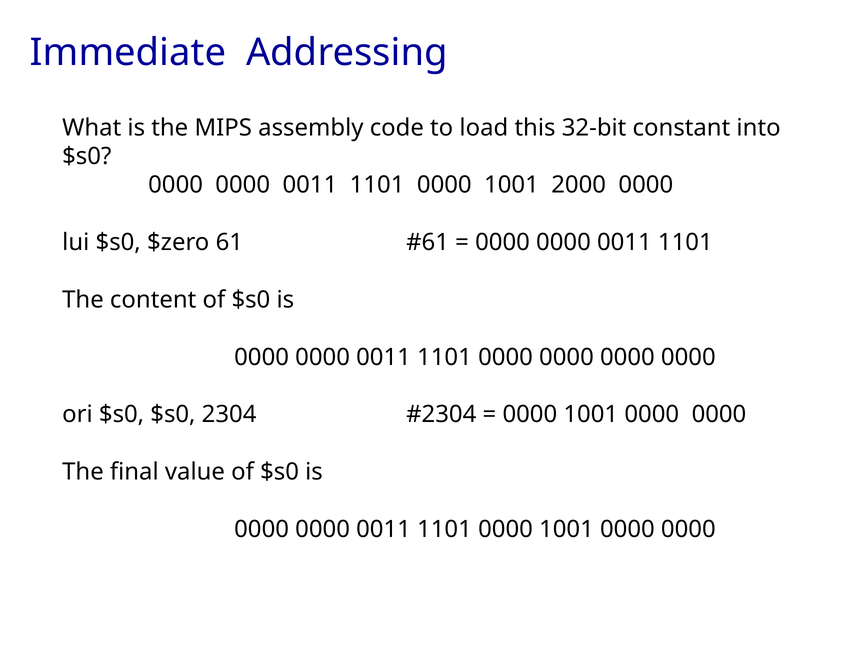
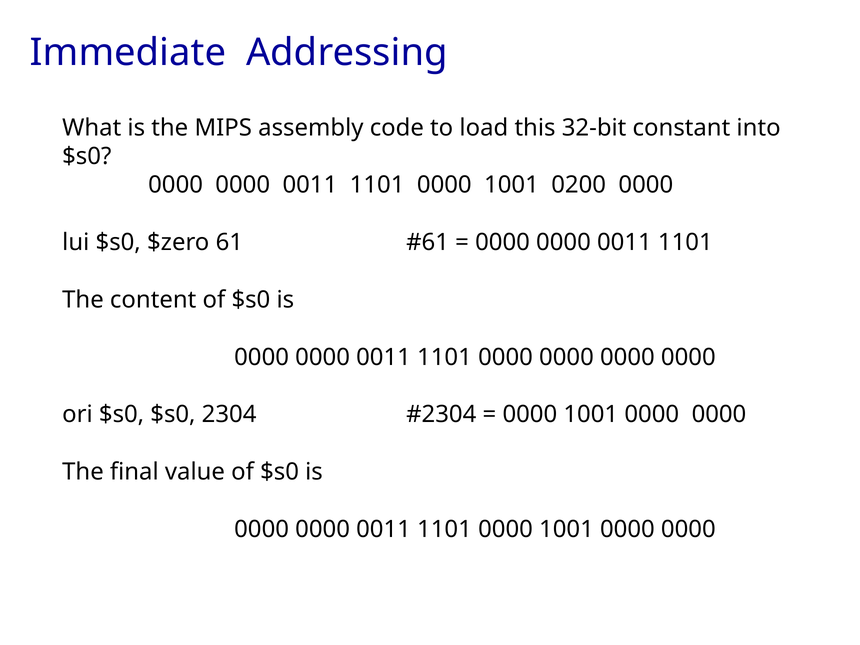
2000: 2000 -> 0200
